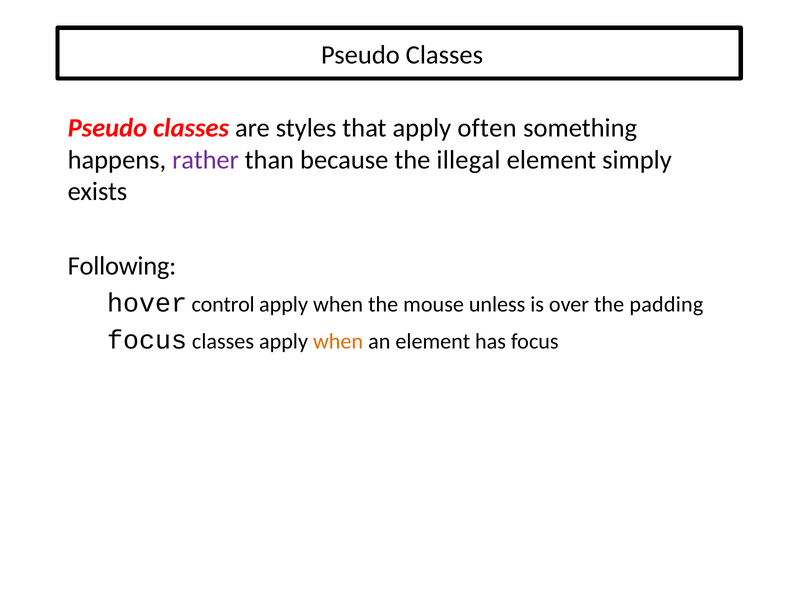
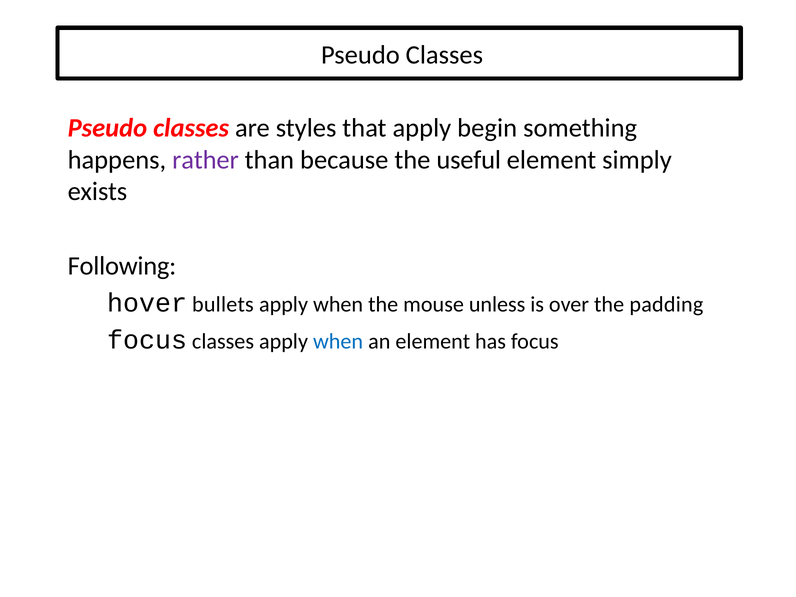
often: often -> begin
illegal: illegal -> useful
control: control -> bullets
when at (338, 342) colour: orange -> blue
